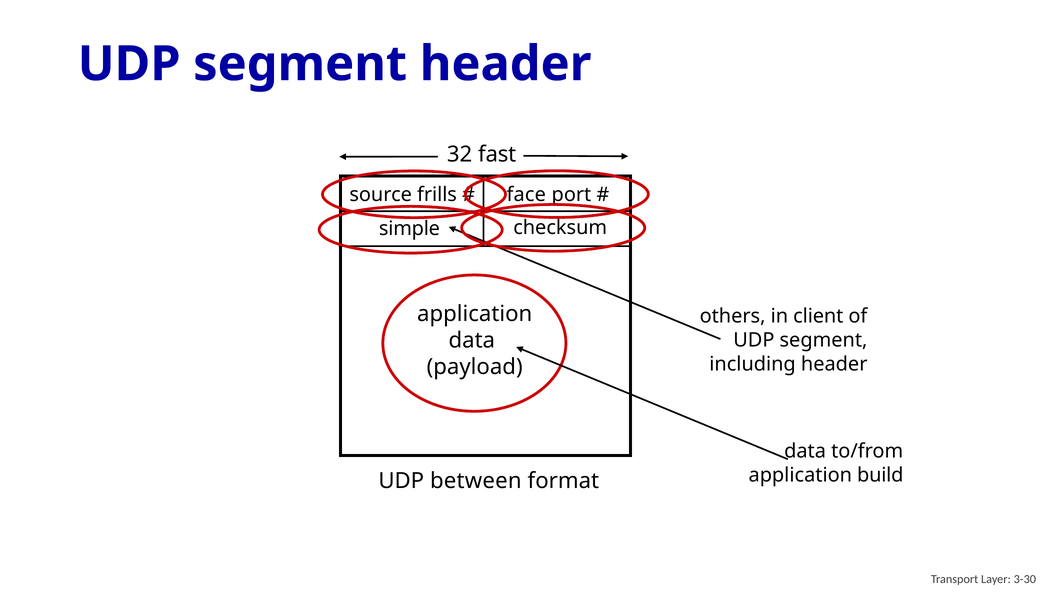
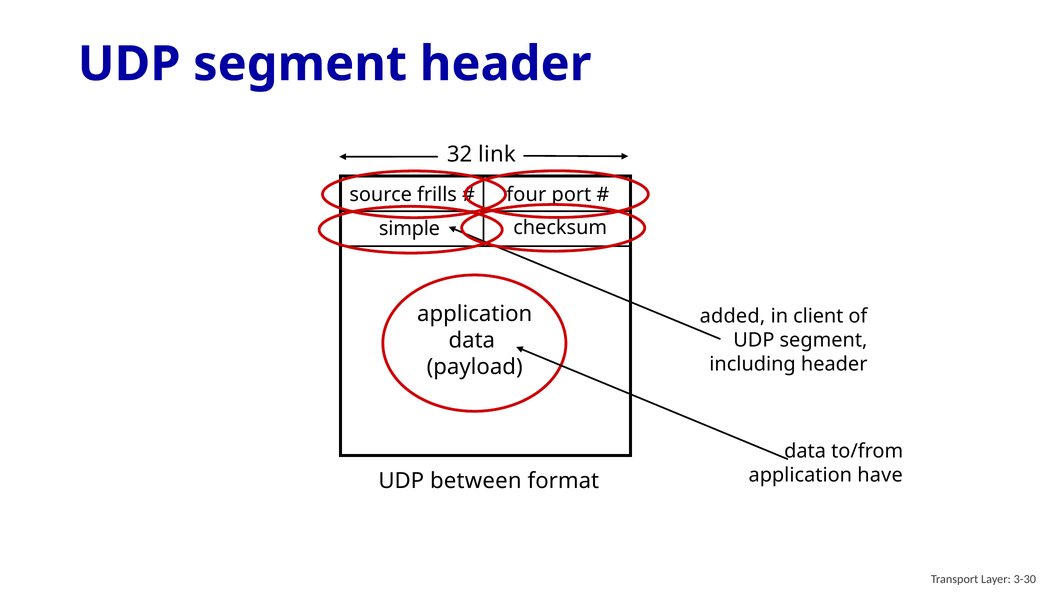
fast: fast -> link
face: face -> four
others: others -> added
build: build -> have
